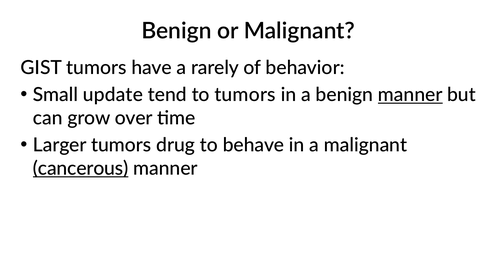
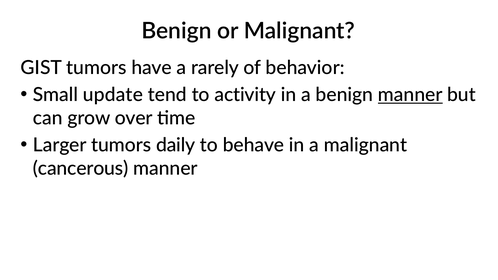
to tumors: tumors -> activity
drug: drug -> daily
cancerous underline: present -> none
